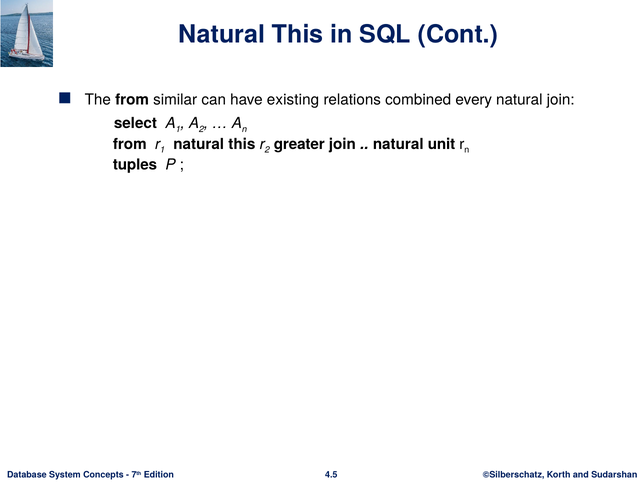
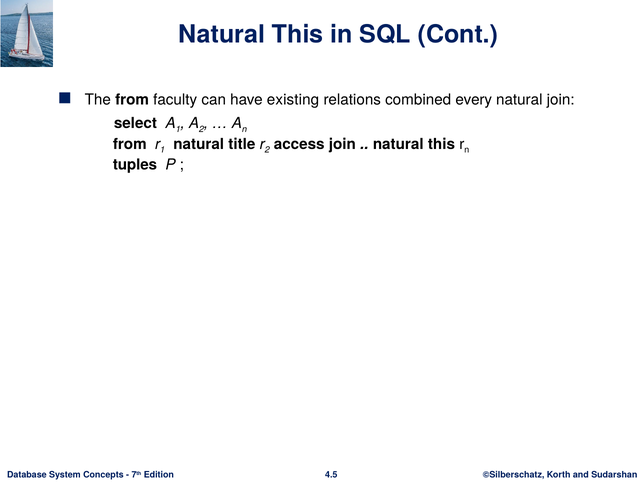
similar: similar -> faculty
this at (242, 144): this -> title
greater: greater -> access
unit at (442, 144): unit -> this
